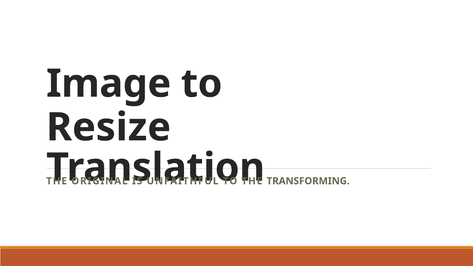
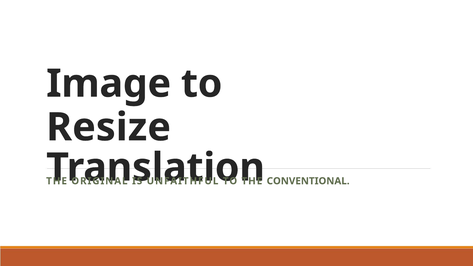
TRANSFORMING: TRANSFORMING -> CONVENTIONAL
